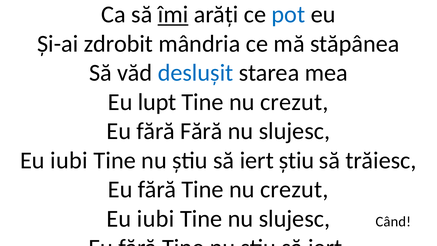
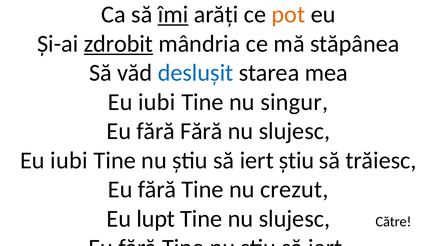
pot colour: blue -> orange
zdrobit underline: none -> present
lupt at (157, 102): lupt -> iubi
crezut at (294, 102): crezut -> singur
iubi at (156, 219): iubi -> lupt
Când: Când -> Către
